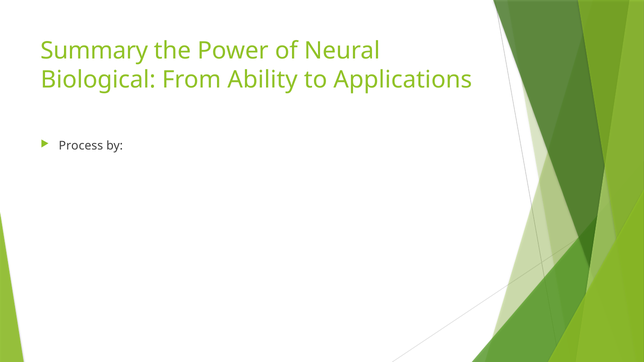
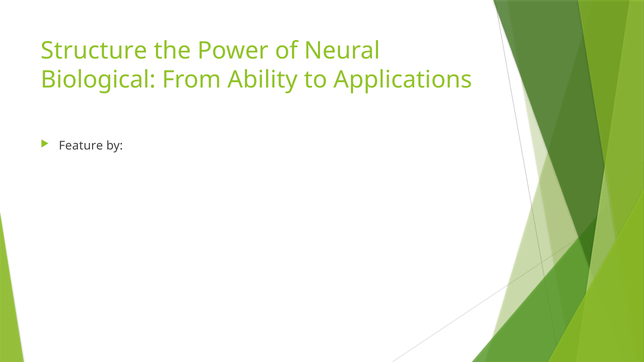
Summary: Summary -> Structure
Process: Process -> Feature
